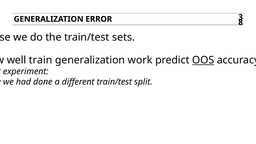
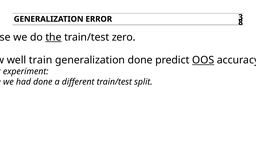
the underline: none -> present
sets: sets -> zero
generalization work: work -> done
